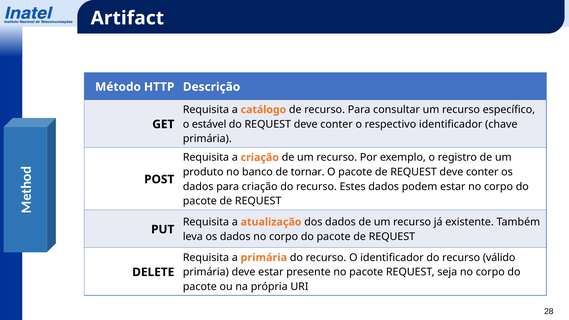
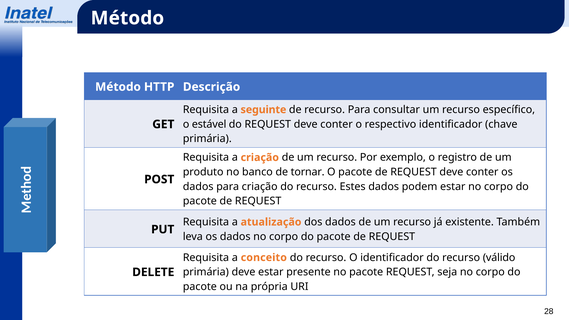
Artifact at (127, 18): Artifact -> Método
catálogo: catálogo -> seguinte
a primária: primária -> conceito
